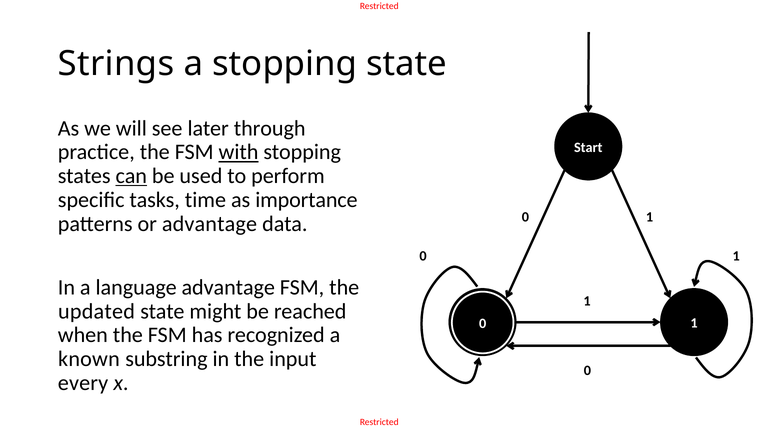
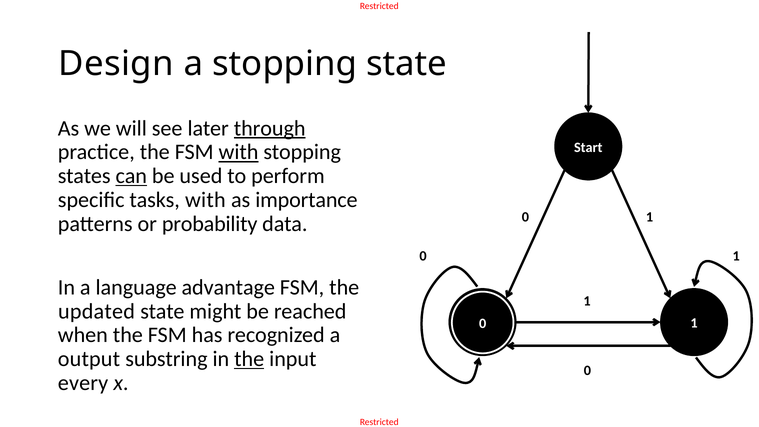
Strings: Strings -> Design
through underline: none -> present
tasks time: time -> with
or advantage: advantage -> probability
known: known -> output
the at (249, 359) underline: none -> present
